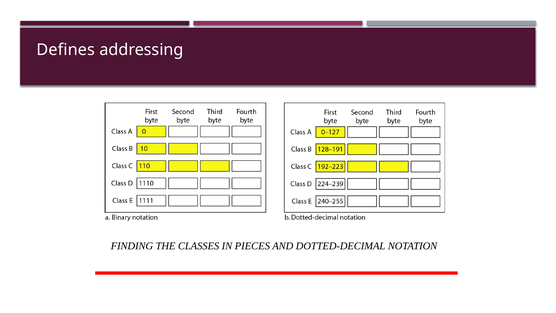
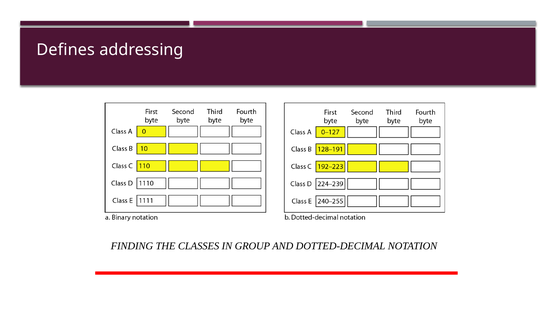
PIECES: PIECES -> GROUP
